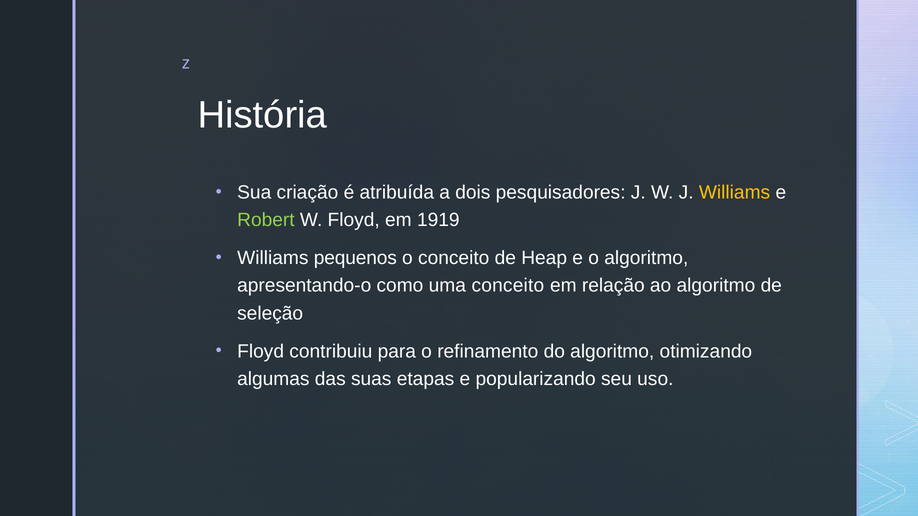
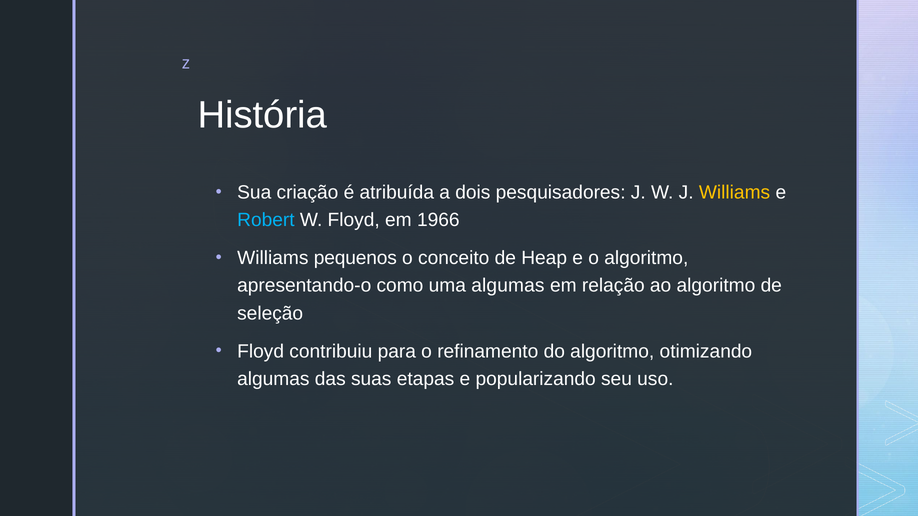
Robert colour: light green -> light blue
1919: 1919 -> 1966
uma conceito: conceito -> algumas
